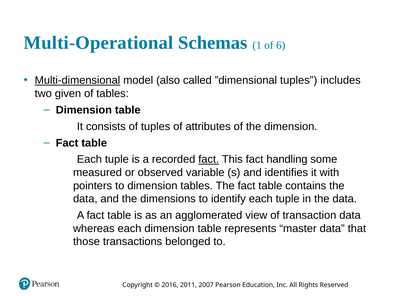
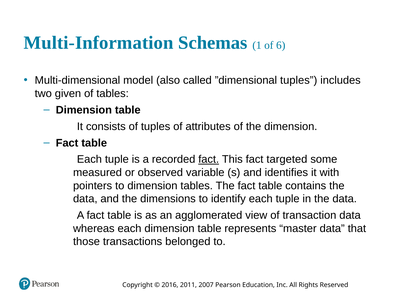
Multi-Operational: Multi-Operational -> Multi-Information
Multi-dimensional underline: present -> none
handling: handling -> targeted
